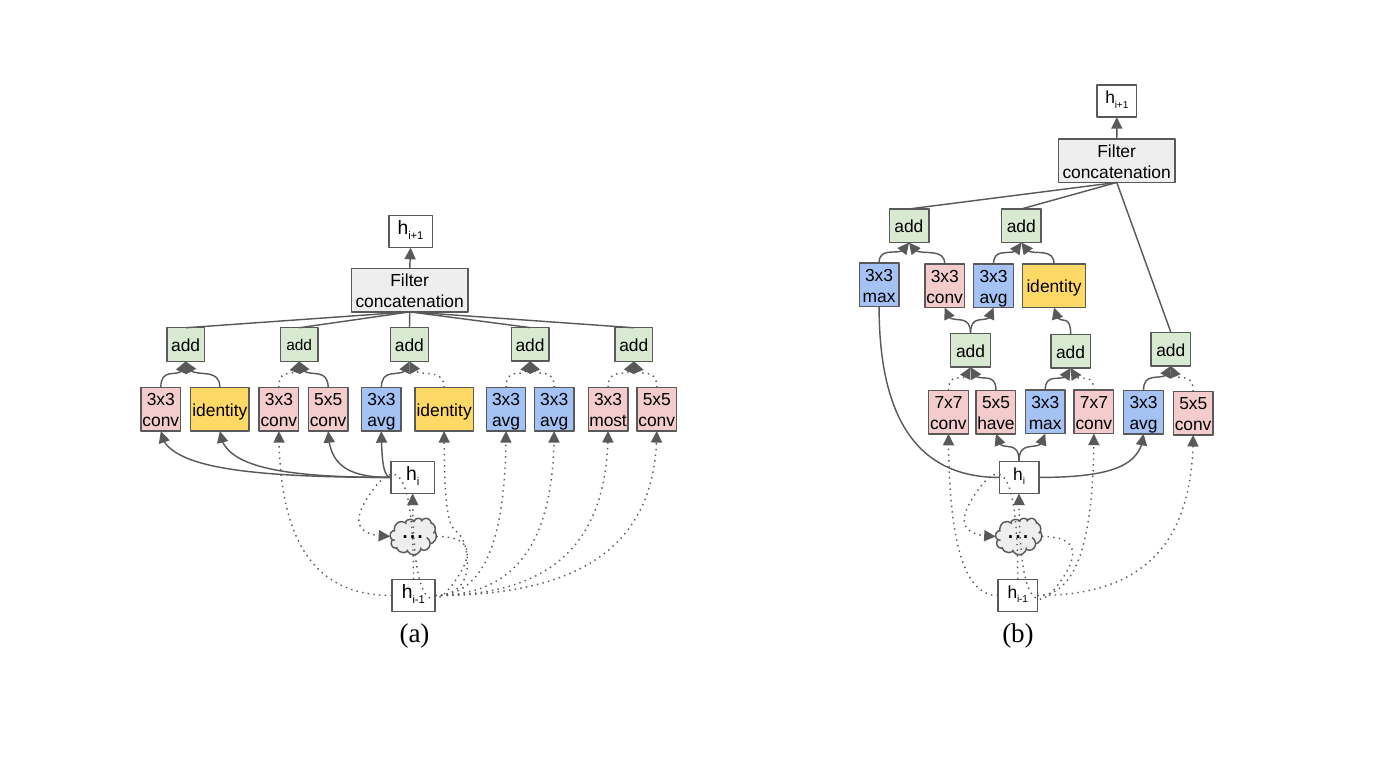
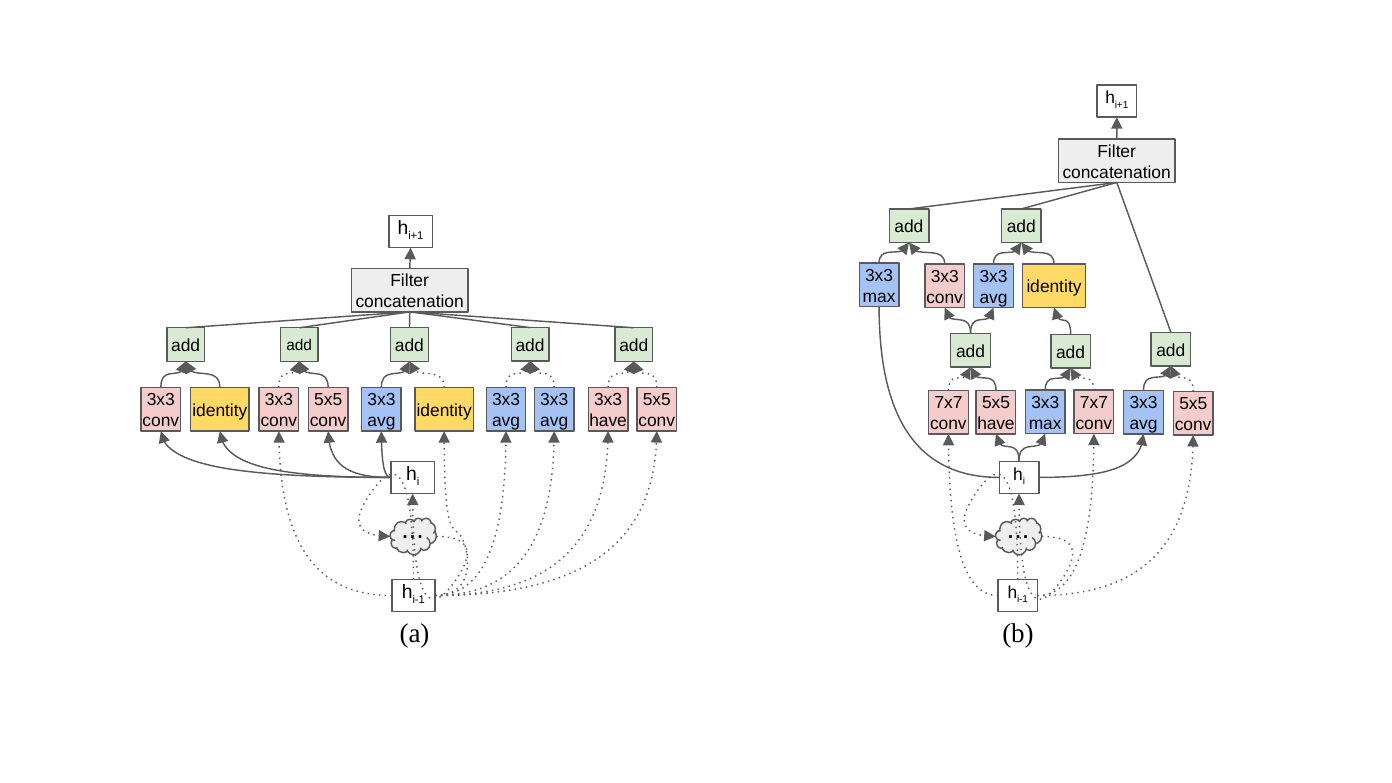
most at (608, 421): most -> have
